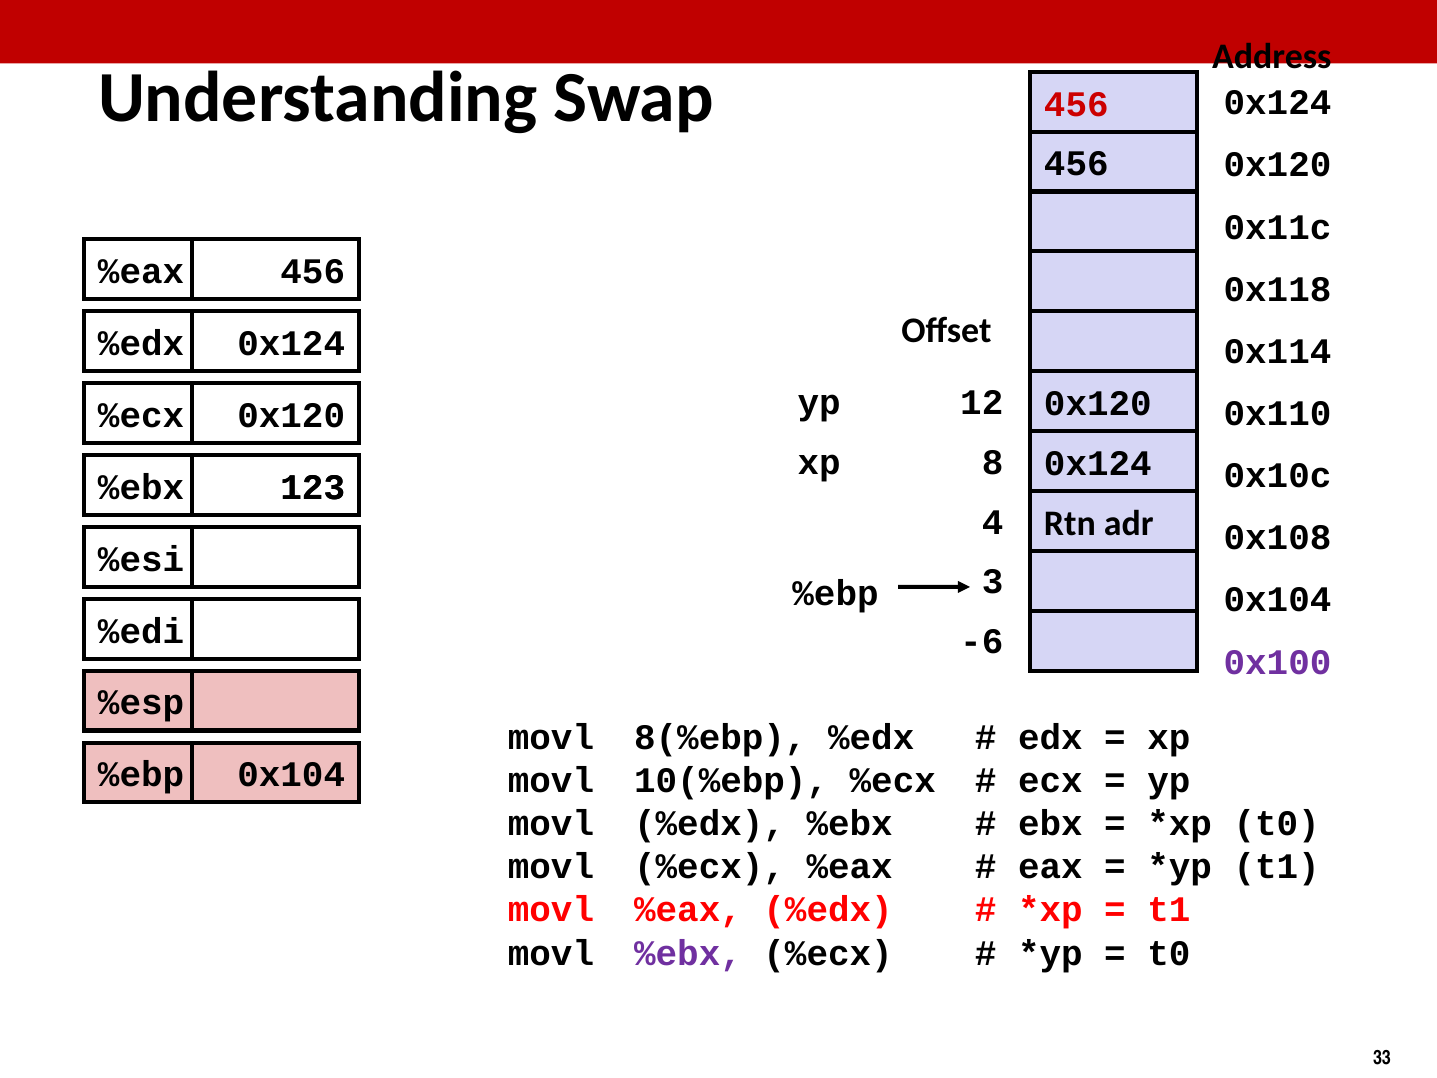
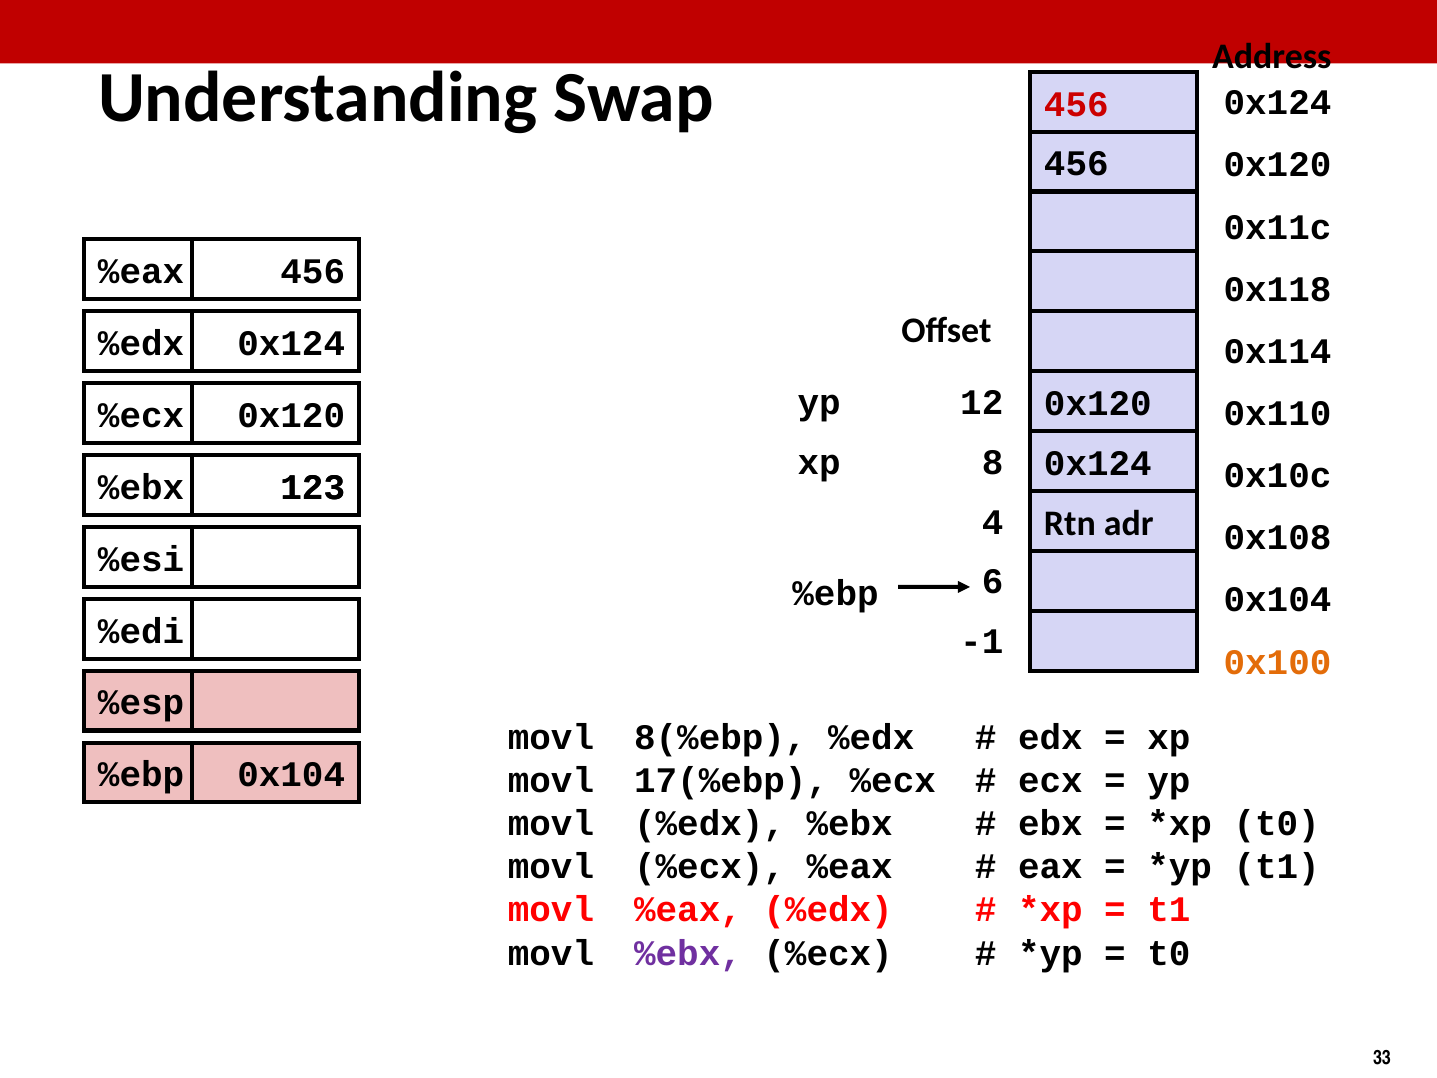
3: 3 -> 6
-6: -6 -> -1
0x100 colour: purple -> orange
10(%ebp: 10(%ebp -> 17(%ebp
